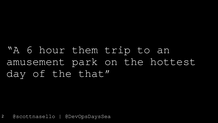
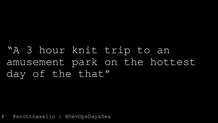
6: 6 -> 3
them: them -> knit
